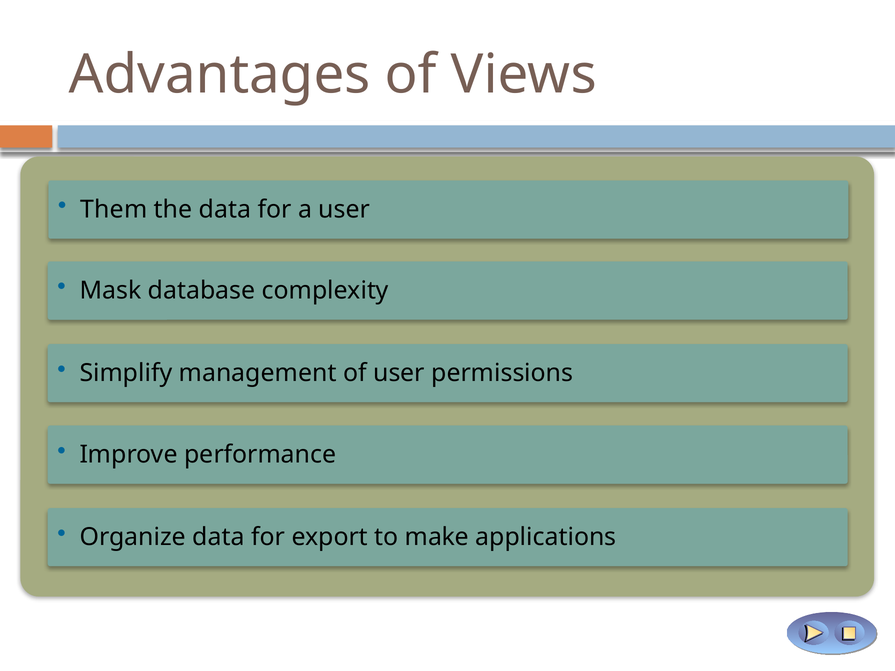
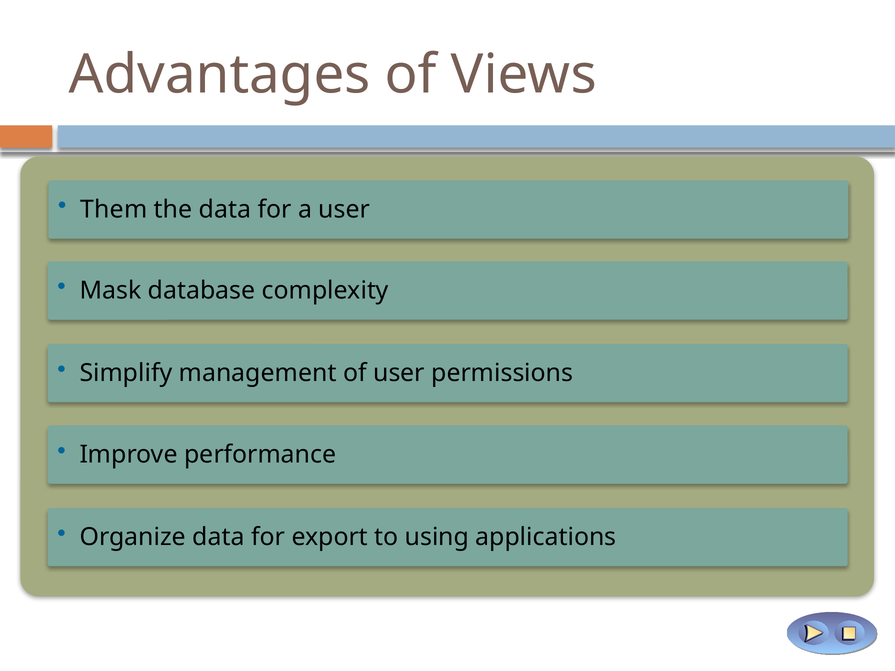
make: make -> using
